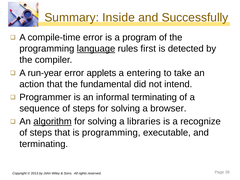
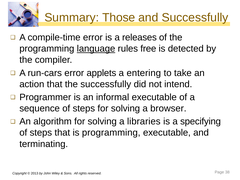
Inside: Inside -> Those
program: program -> releases
first: first -> free
run-year: run-year -> run-cars
the fundamental: fundamental -> successfully
informal terminating: terminating -> executable
algorithm underline: present -> none
recognize: recognize -> specifying
